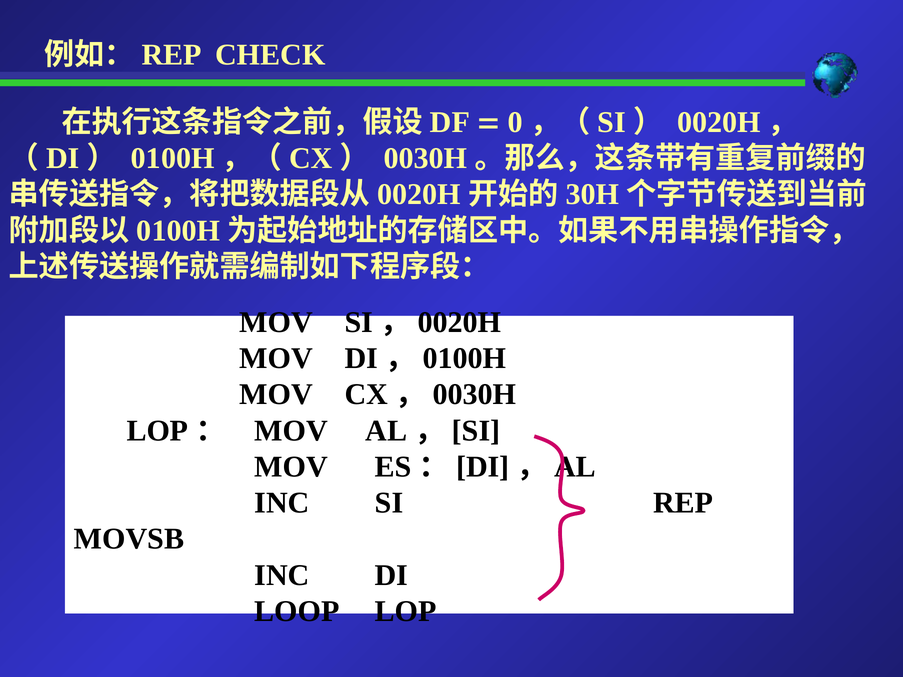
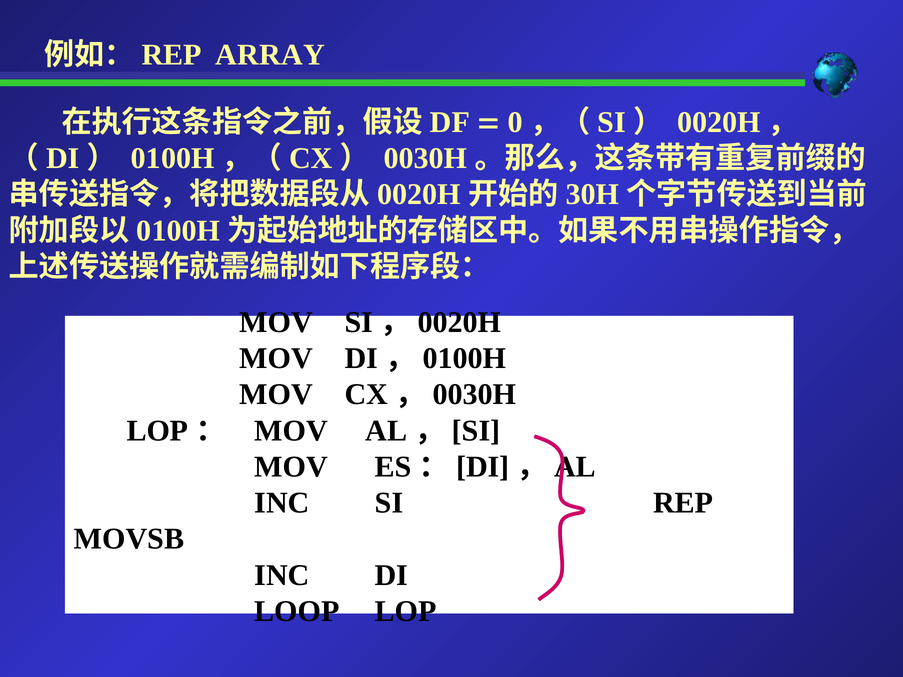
CHECK: CHECK -> ARRAY
